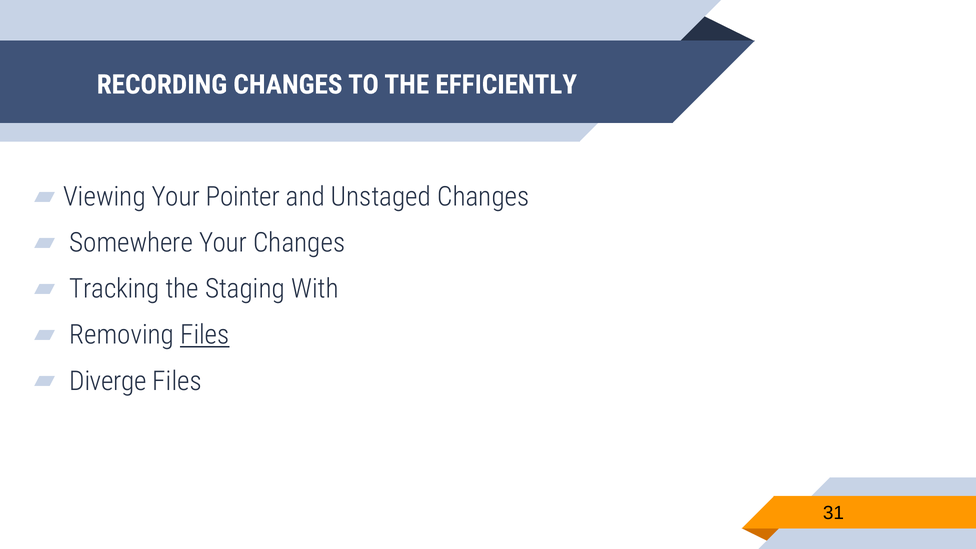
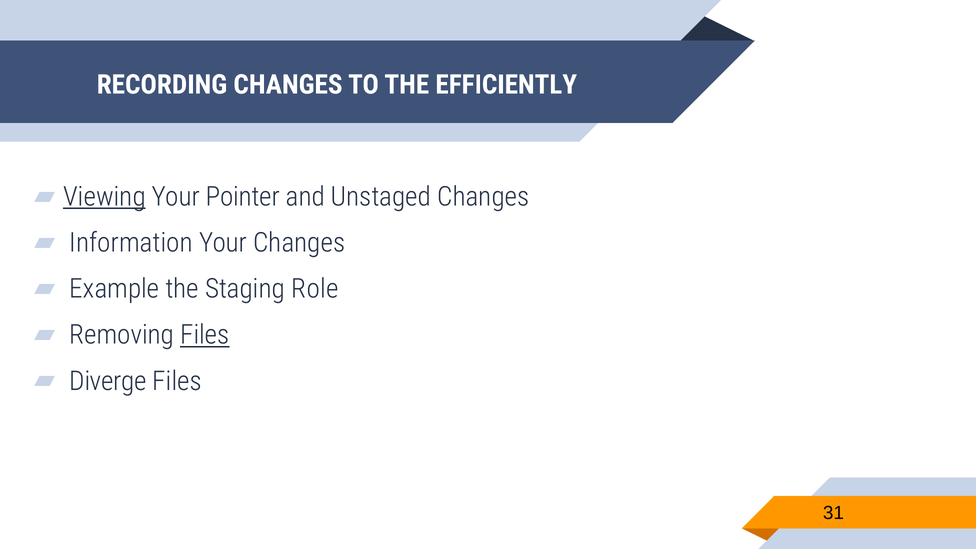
Viewing underline: none -> present
Somewhere: Somewhere -> Information
Tracking: Tracking -> Example
With: With -> Role
